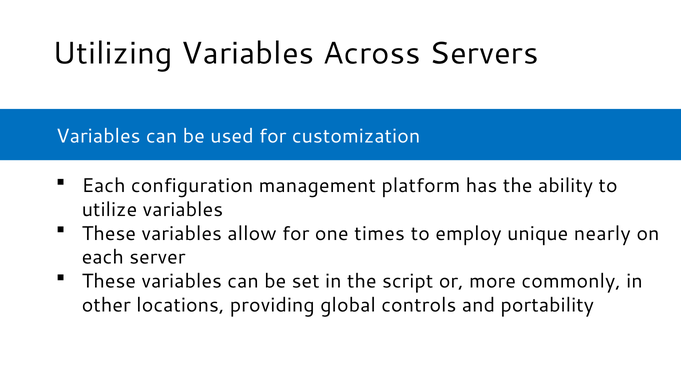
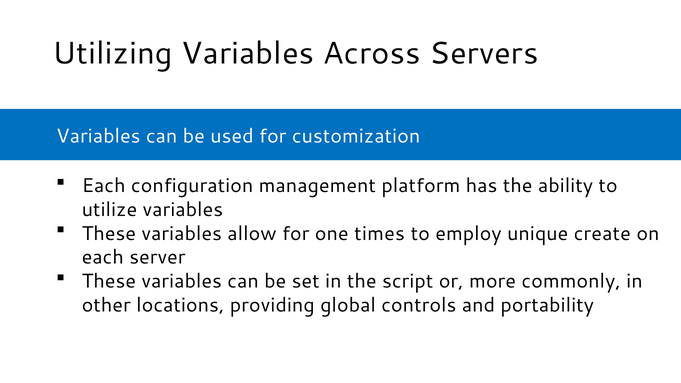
nearly: nearly -> create
